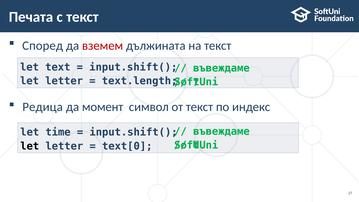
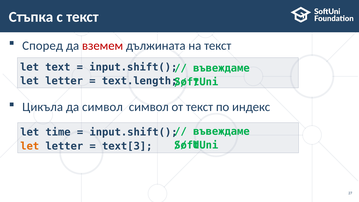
Печата: Печата -> Стъпка
Редица: Редица -> Цикъла
да момент: момент -> символ
let at (30, 146) colour: black -> orange
text[0: text[0 -> text[3
